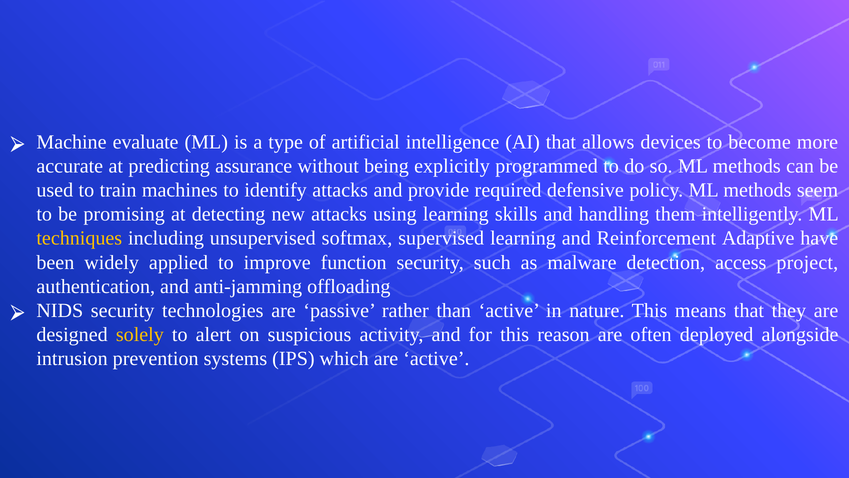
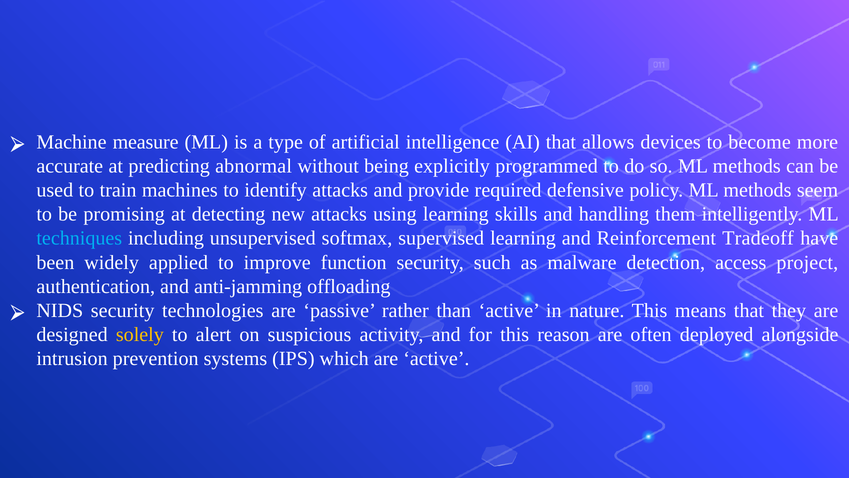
evaluate: evaluate -> measure
assurance: assurance -> abnormal
techniques colour: yellow -> light blue
Adaptive: Adaptive -> Tradeoff
